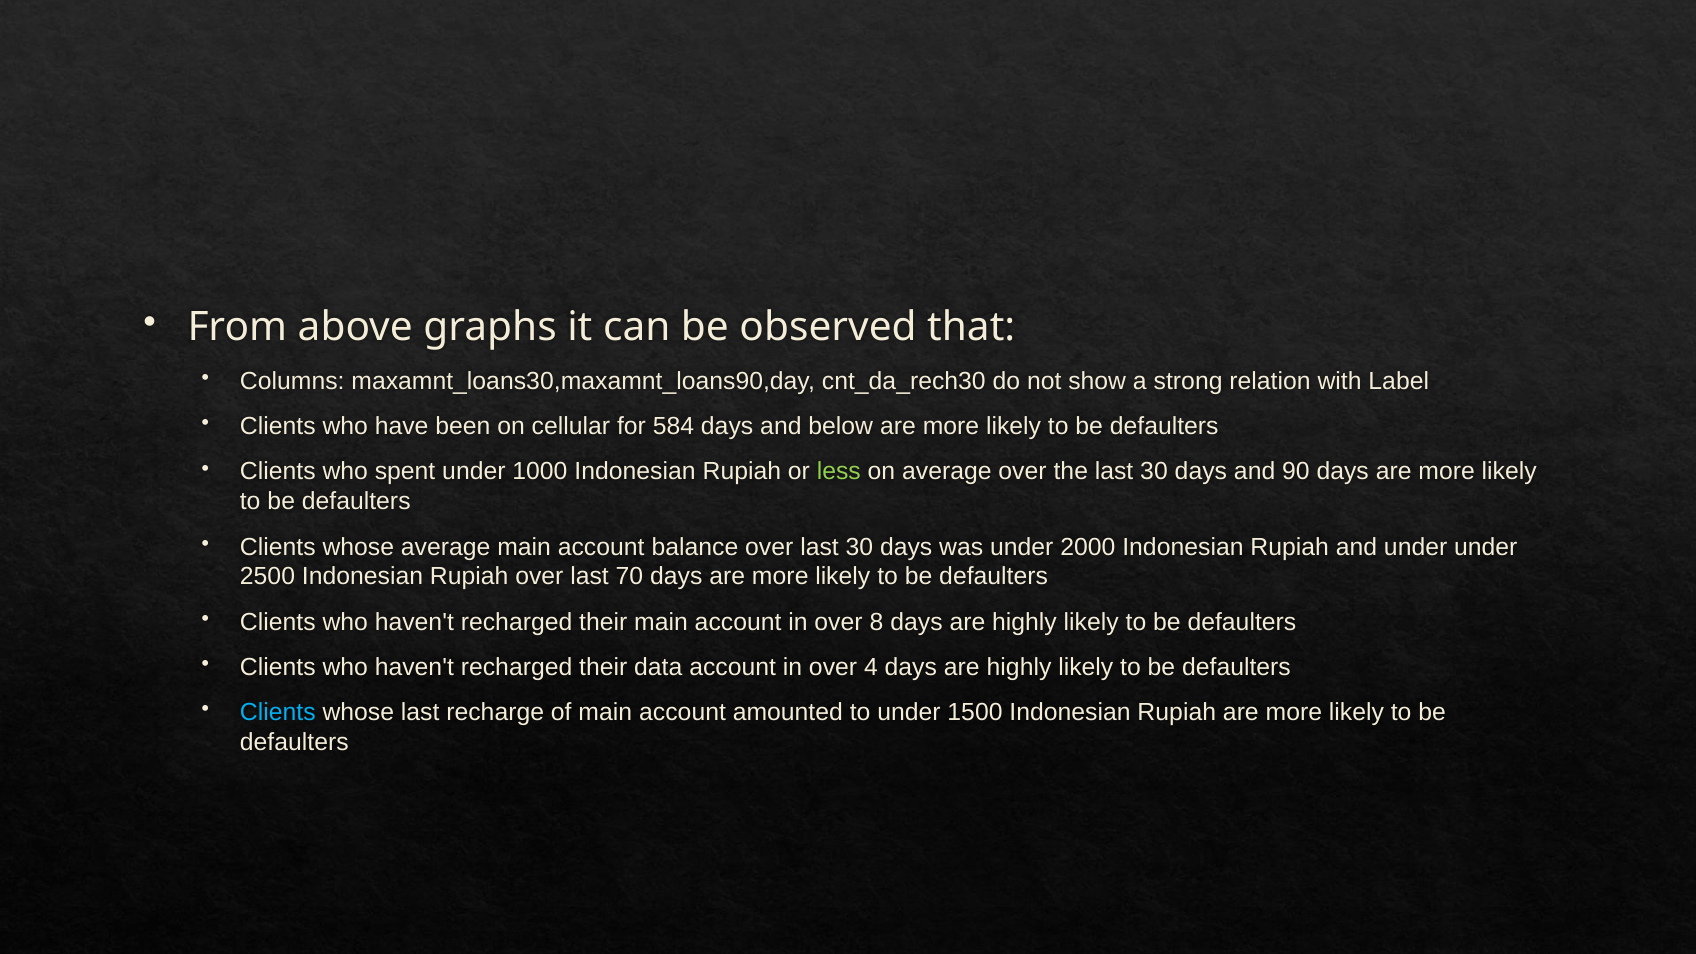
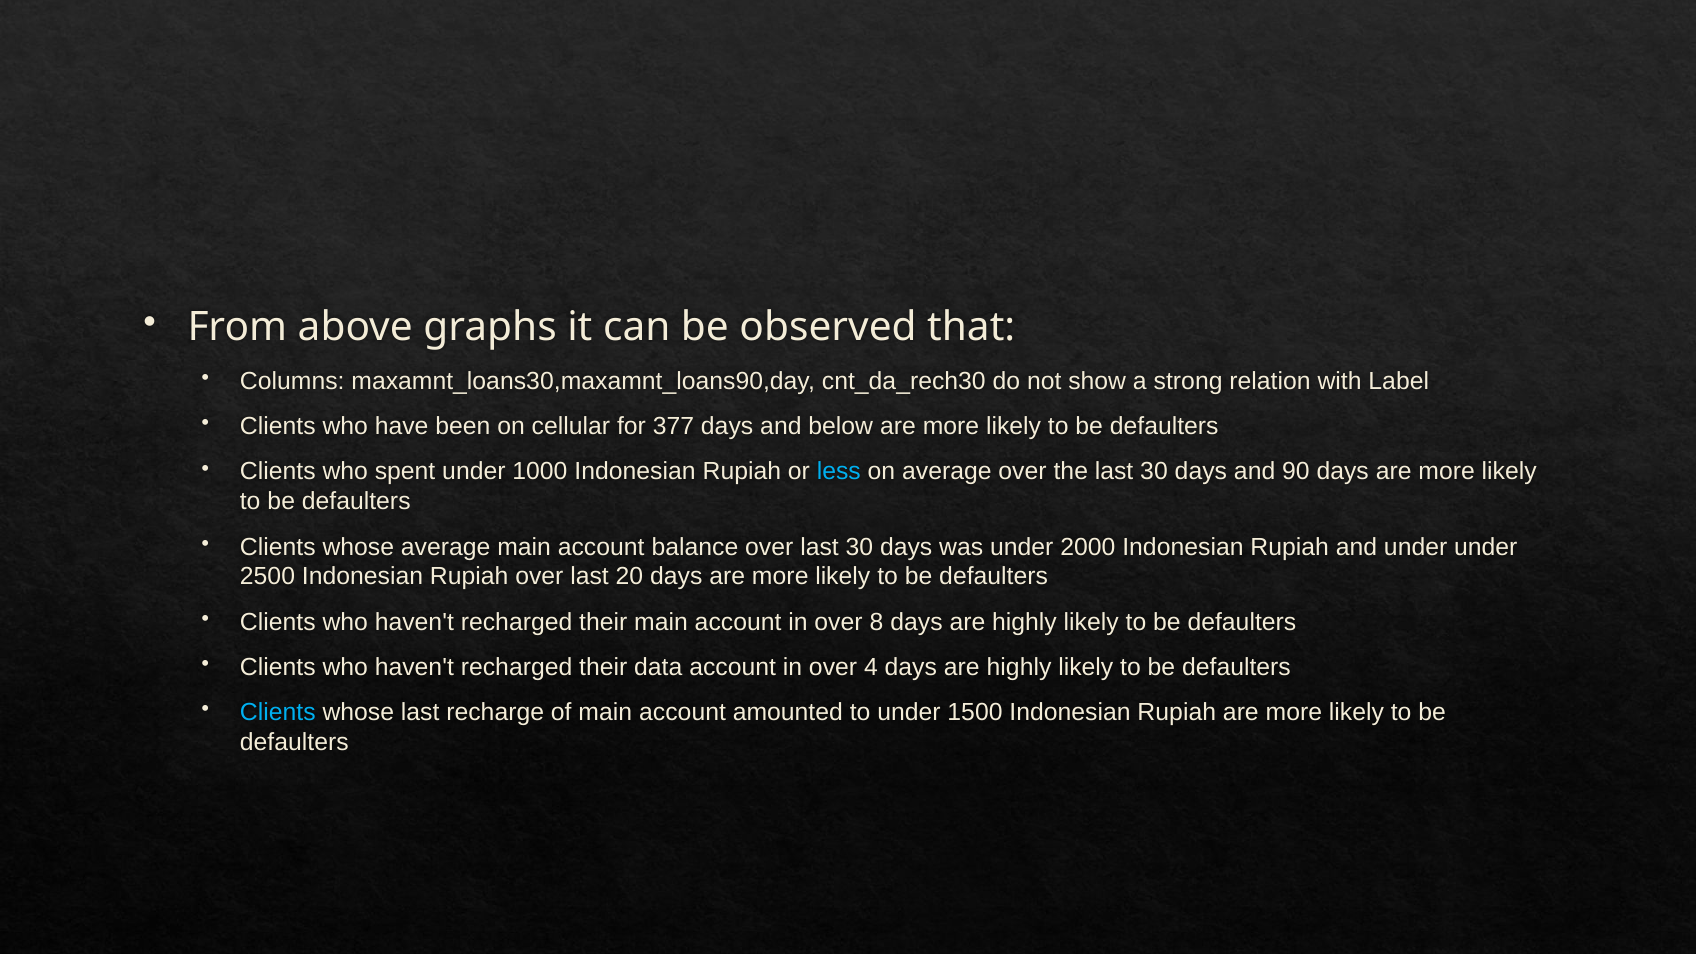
584: 584 -> 377
less colour: light green -> light blue
70: 70 -> 20
